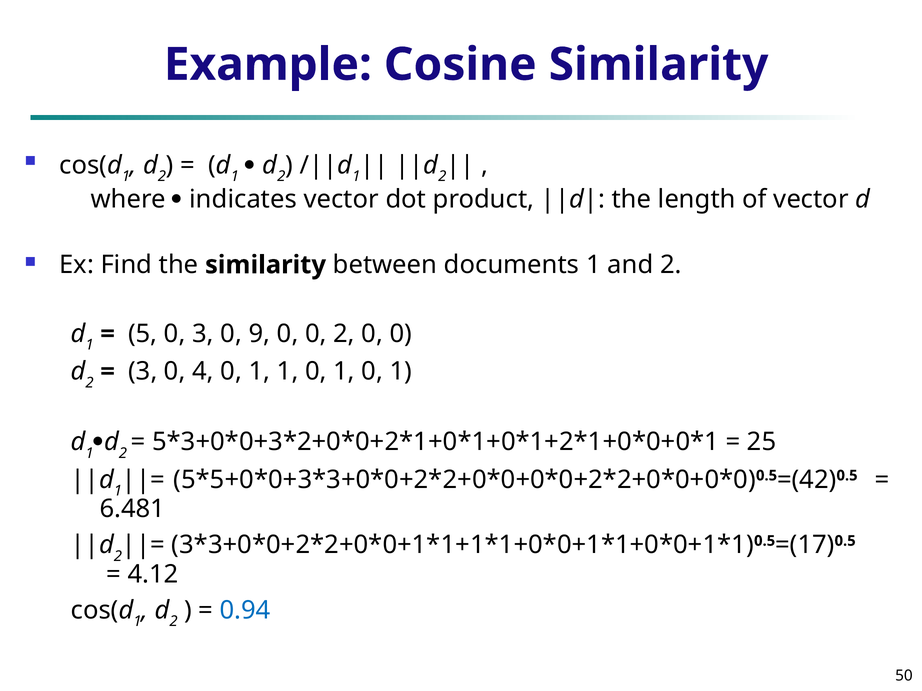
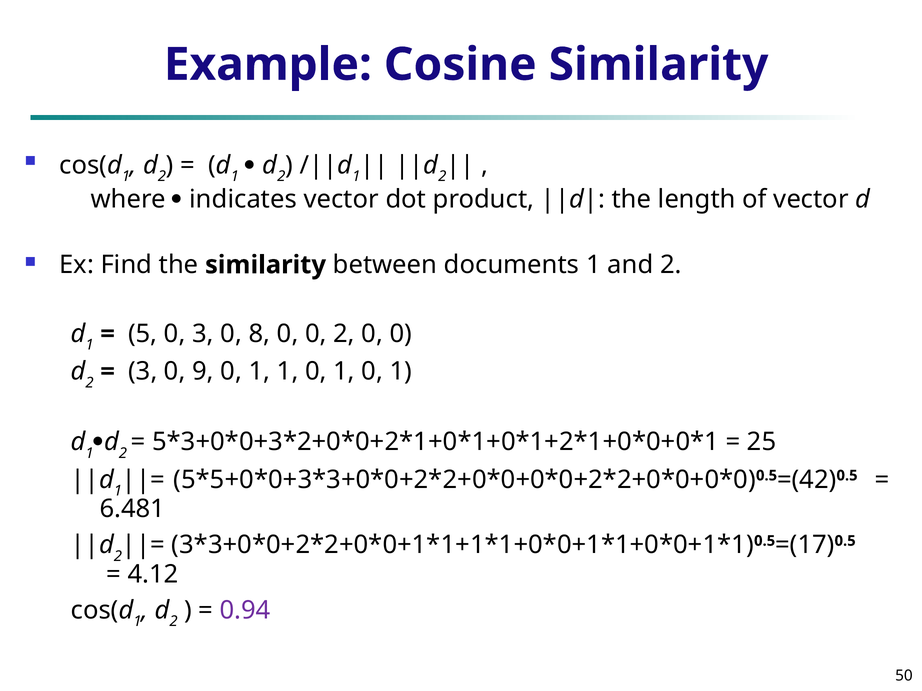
9: 9 -> 8
4: 4 -> 9
0.94 colour: blue -> purple
